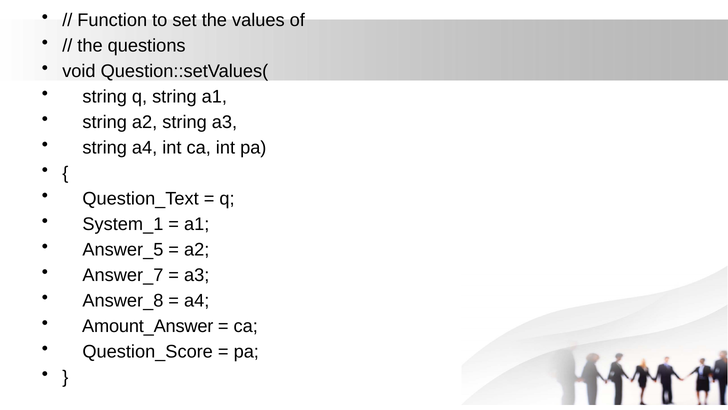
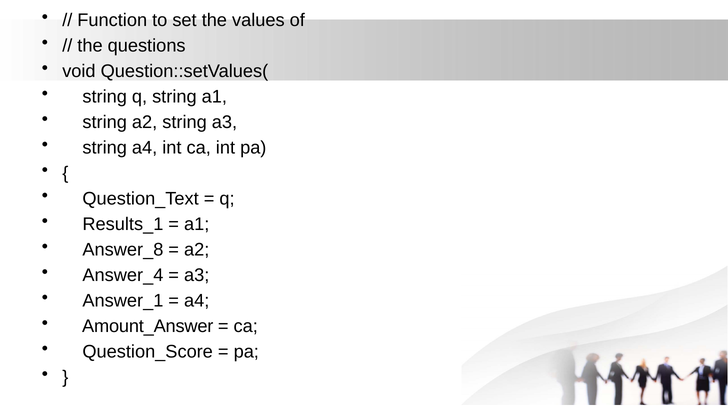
System_1: System_1 -> Results_1
Answer_5: Answer_5 -> Answer_8
Answer_7: Answer_7 -> Answer_4
Answer_8: Answer_8 -> Answer_1
